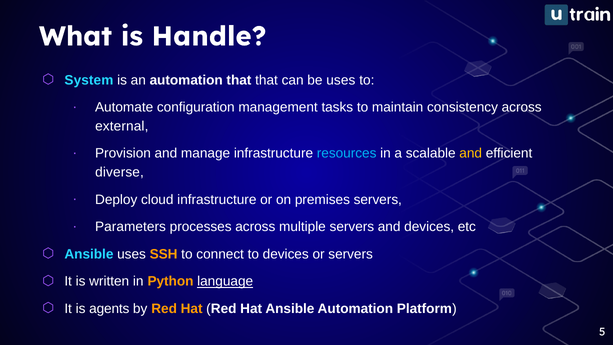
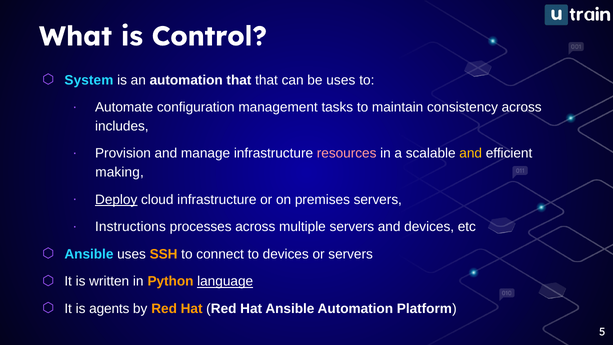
Handle: Handle -> Control
external: external -> includes
resources colour: light blue -> pink
diverse: diverse -> making
Deploy underline: none -> present
Parameters: Parameters -> Instructions
